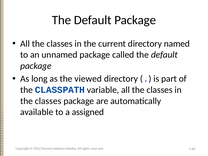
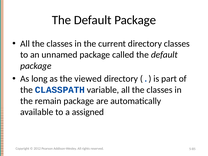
directory named: named -> classes
classes at (48, 101): classes -> remain
